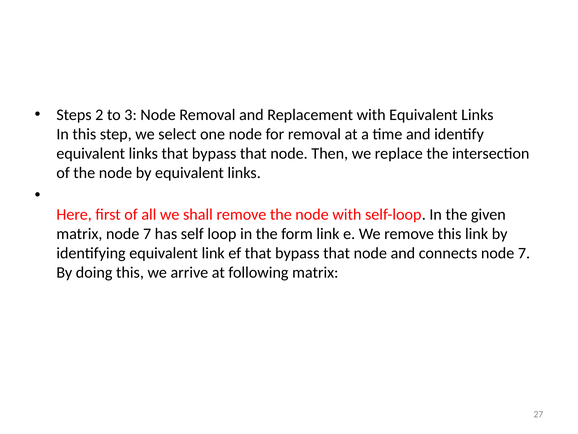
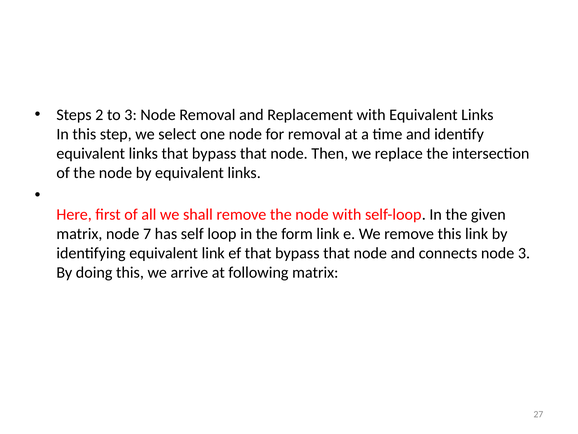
connects node 7: 7 -> 3
